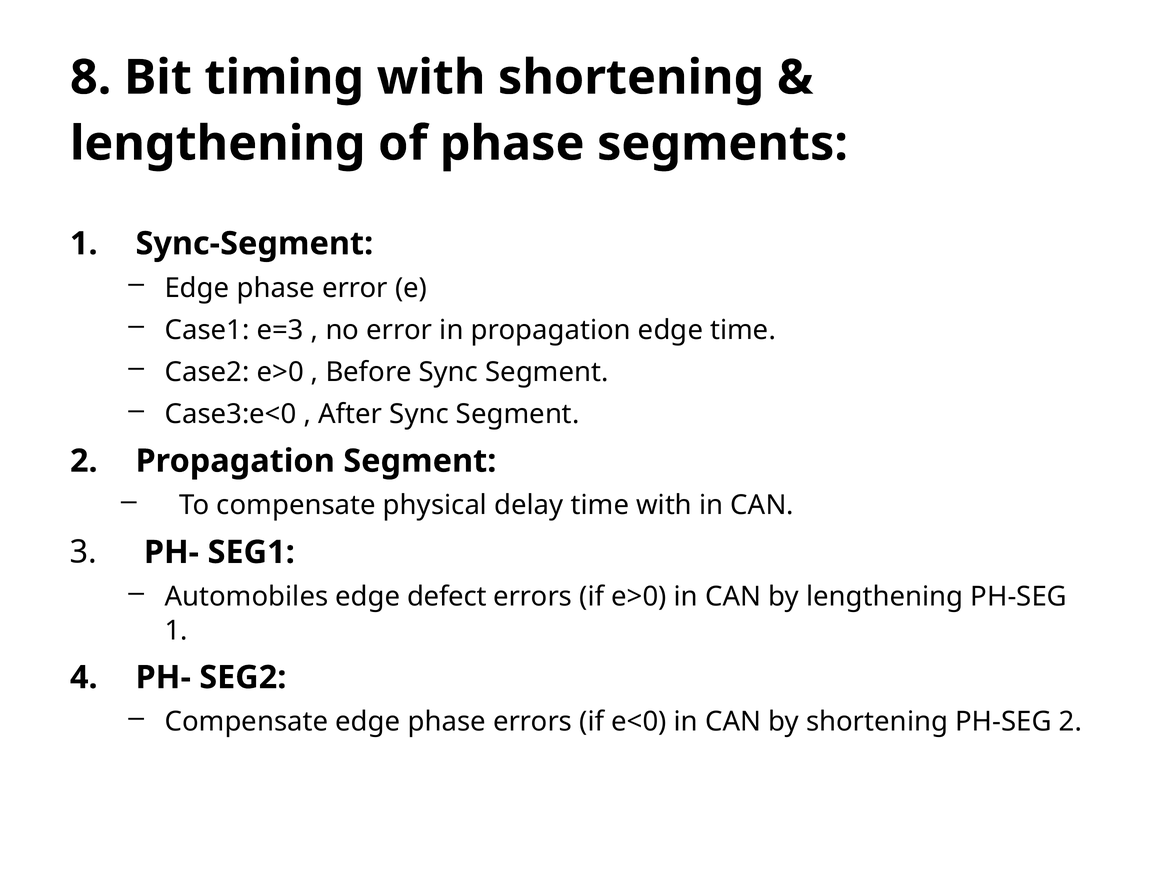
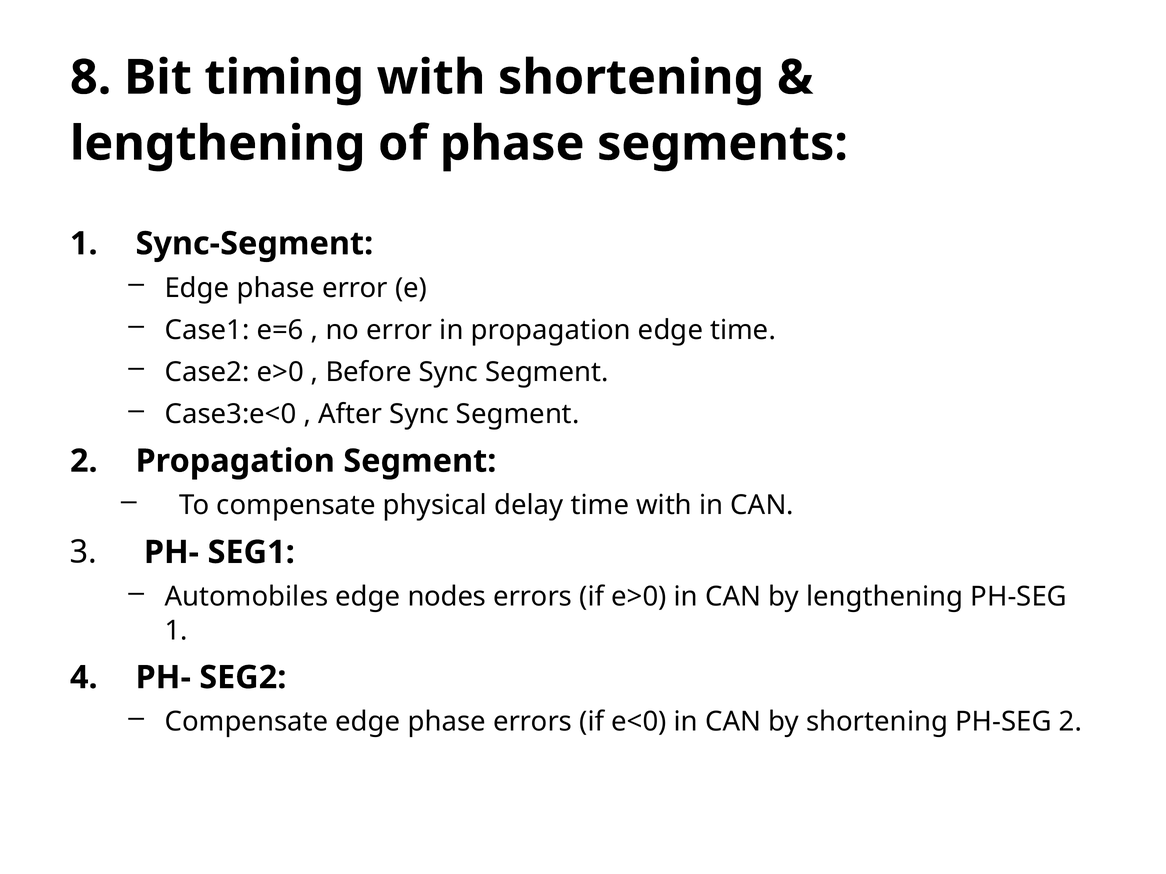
e=3: e=3 -> e=6
defect: defect -> nodes
